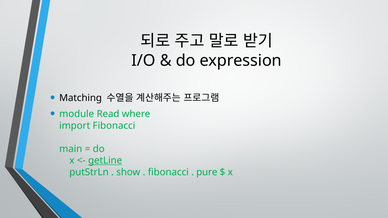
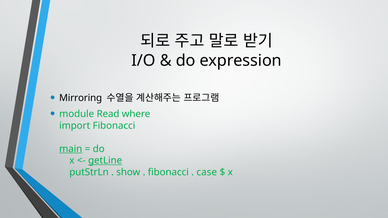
Matching: Matching -> Mirroring
main underline: none -> present
pure: pure -> case
